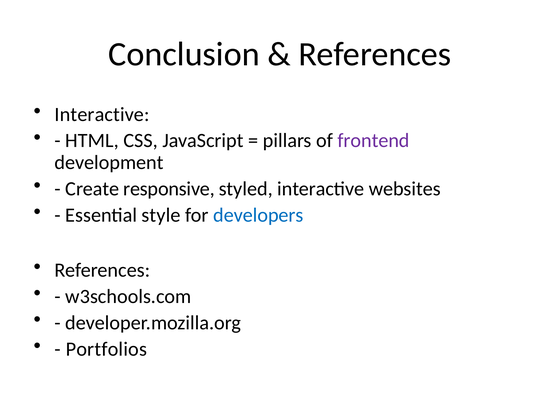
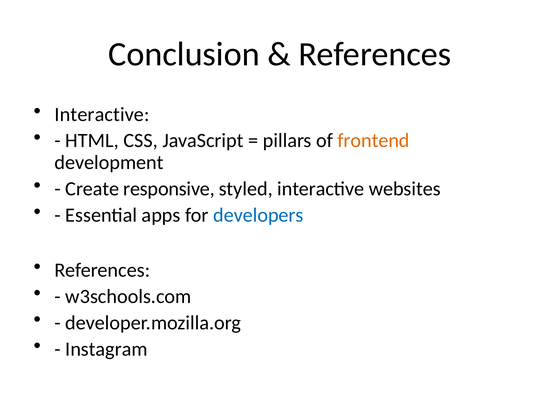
frontend colour: purple -> orange
style: style -> apps
Portfolios: Portfolios -> Instagram
